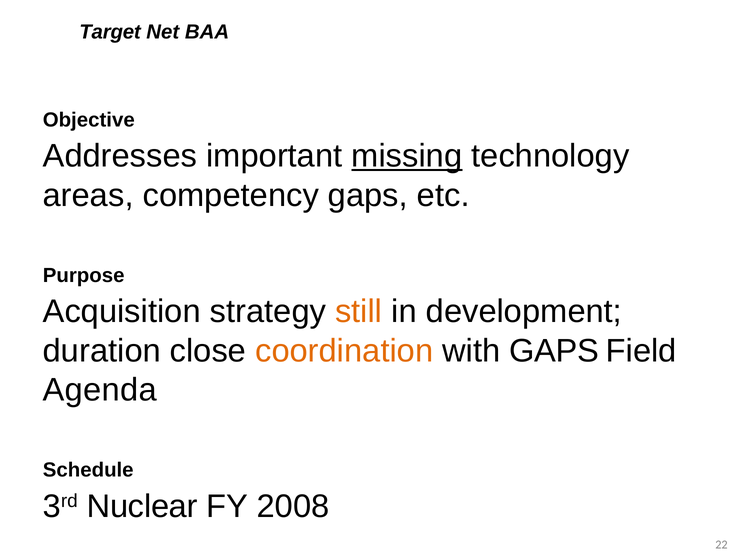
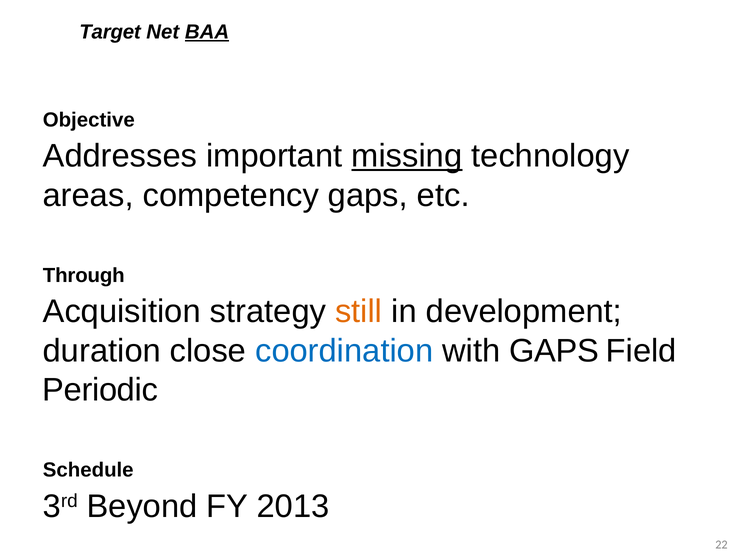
BAA underline: none -> present
Purpose: Purpose -> Through
coordination colour: orange -> blue
Agenda: Agenda -> Periodic
Nuclear: Nuclear -> Beyond
2008: 2008 -> 2013
